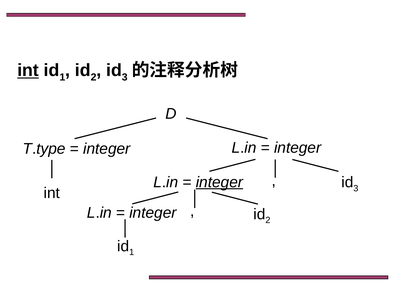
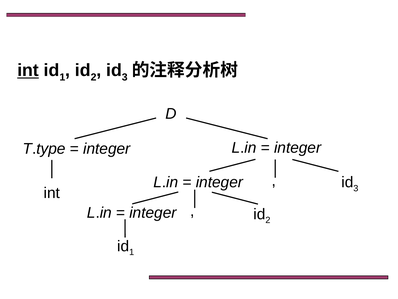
integer at (219, 182) underline: present -> none
